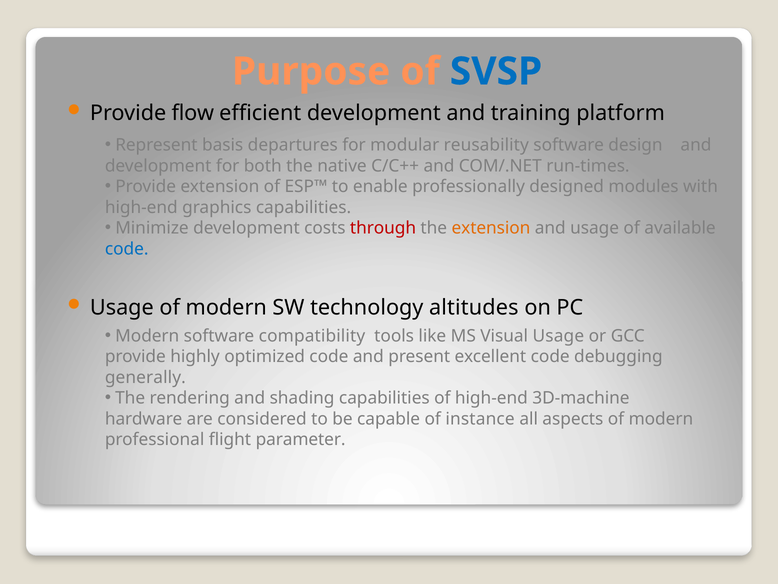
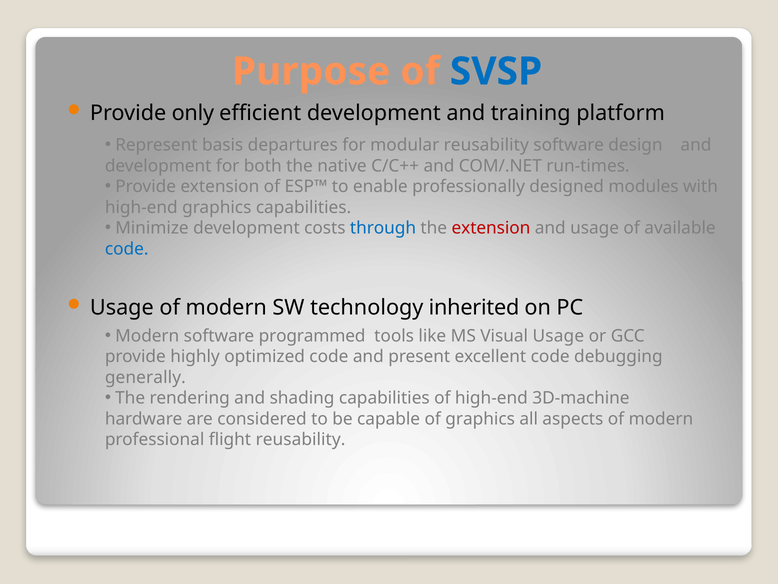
flow: flow -> only
through colour: red -> blue
extension at (491, 228) colour: orange -> red
altitudes: altitudes -> inherited
compatibility: compatibility -> programmed
of instance: instance -> graphics
flight parameter: parameter -> reusability
